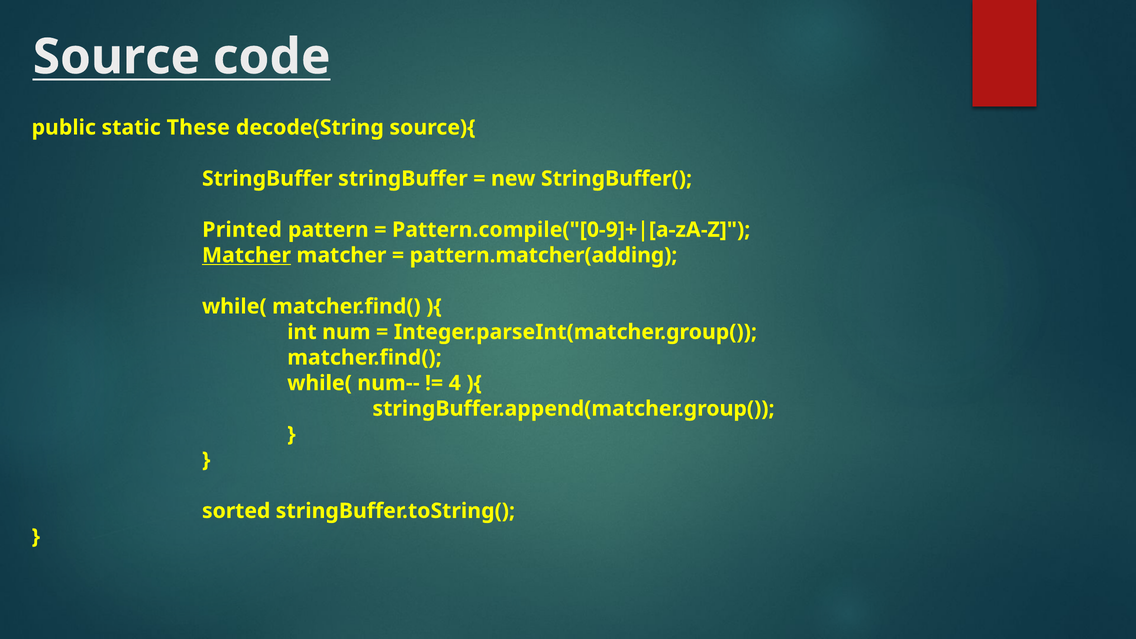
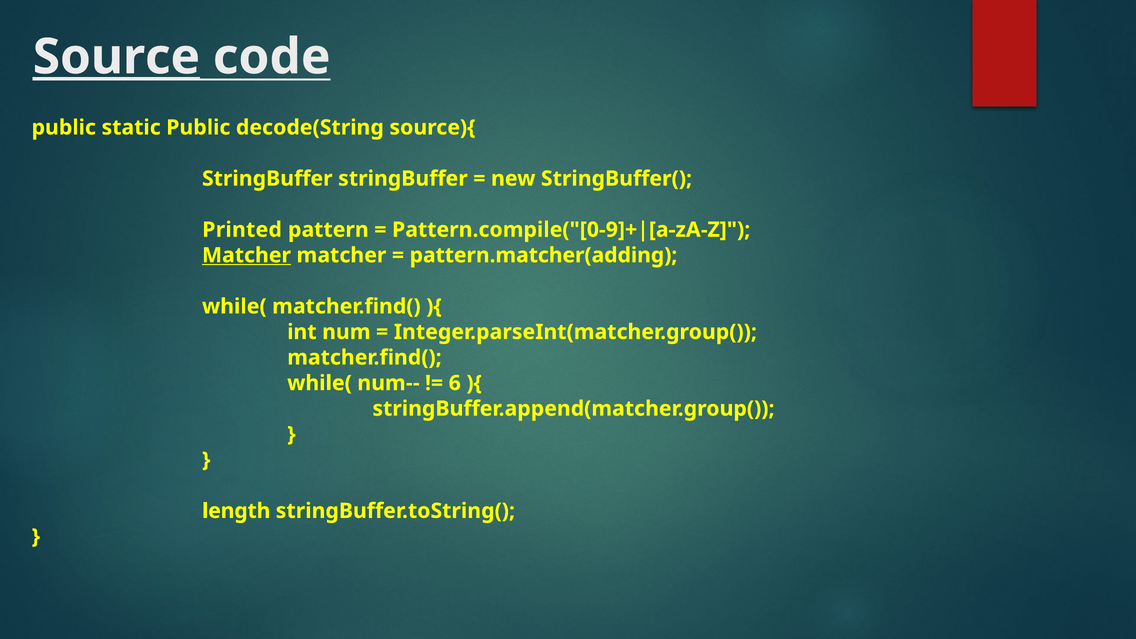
Source underline: none -> present
static These: These -> Public
4: 4 -> 6
sorted: sorted -> length
